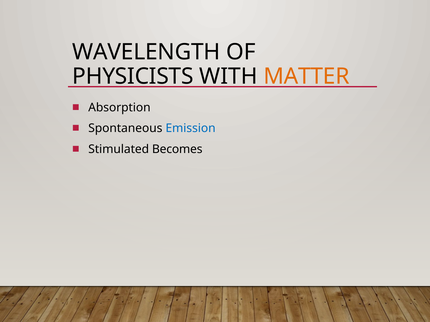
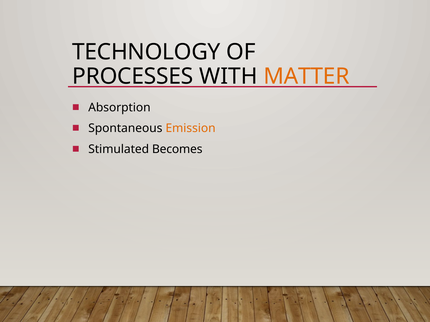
WAVELENGTH: WAVELENGTH -> TECHNOLOGY
PHYSICISTS: PHYSICISTS -> PROCESSES
Emission colour: blue -> orange
